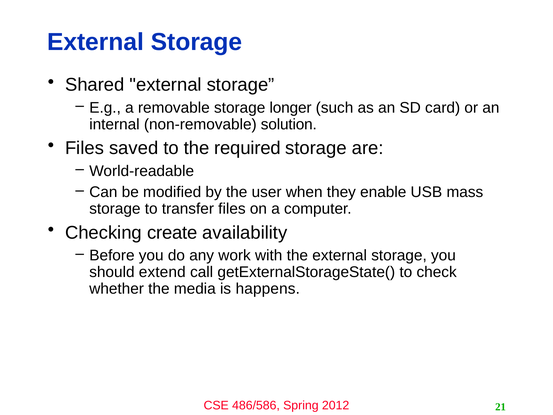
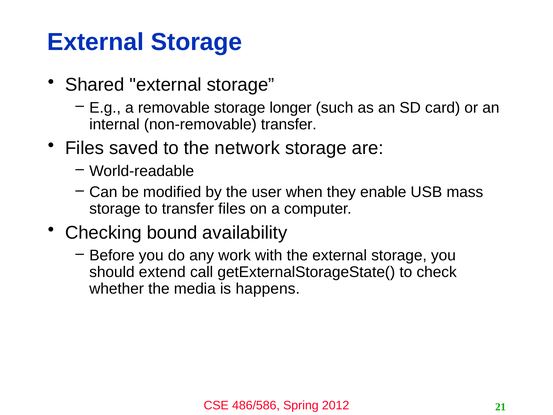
non-removable solution: solution -> transfer
required: required -> network
create: create -> bound
